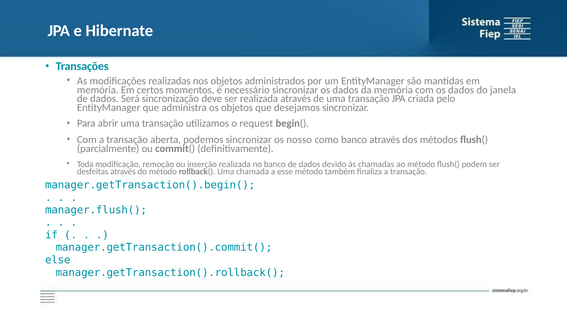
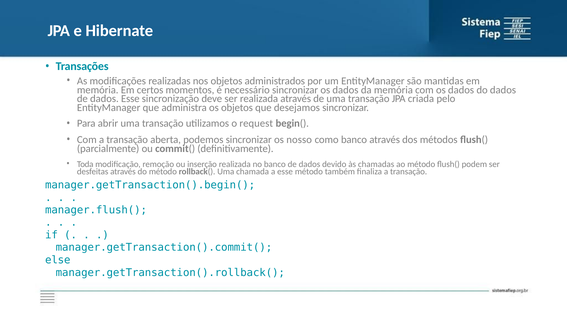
do janela: janela -> dados
dados Será: Será -> Esse
